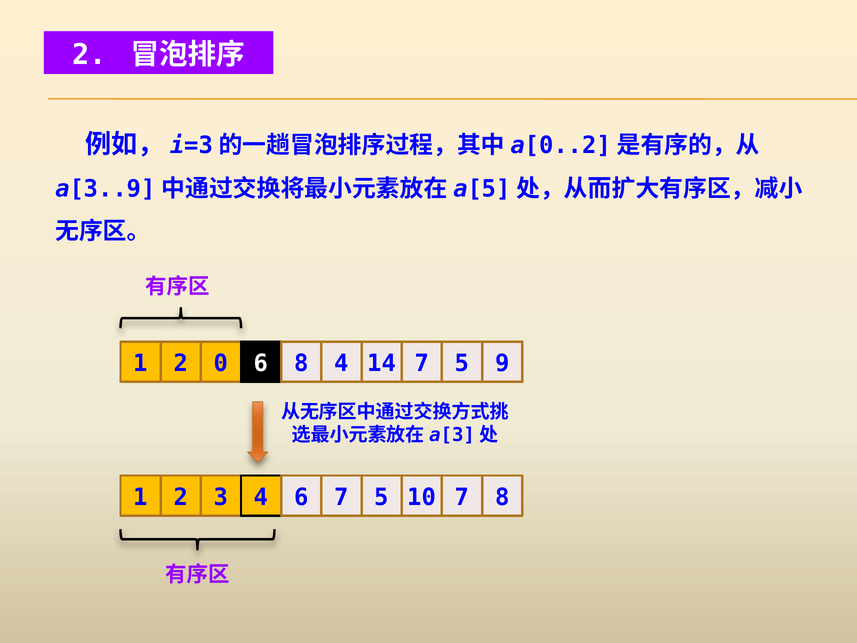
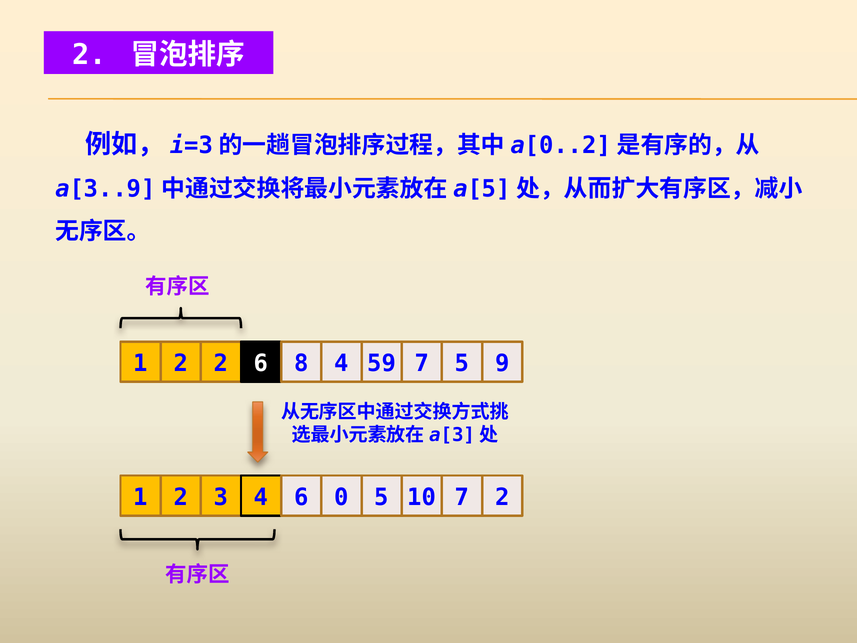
2 0: 0 -> 2
14: 14 -> 59
6 7: 7 -> 0
7 8: 8 -> 2
